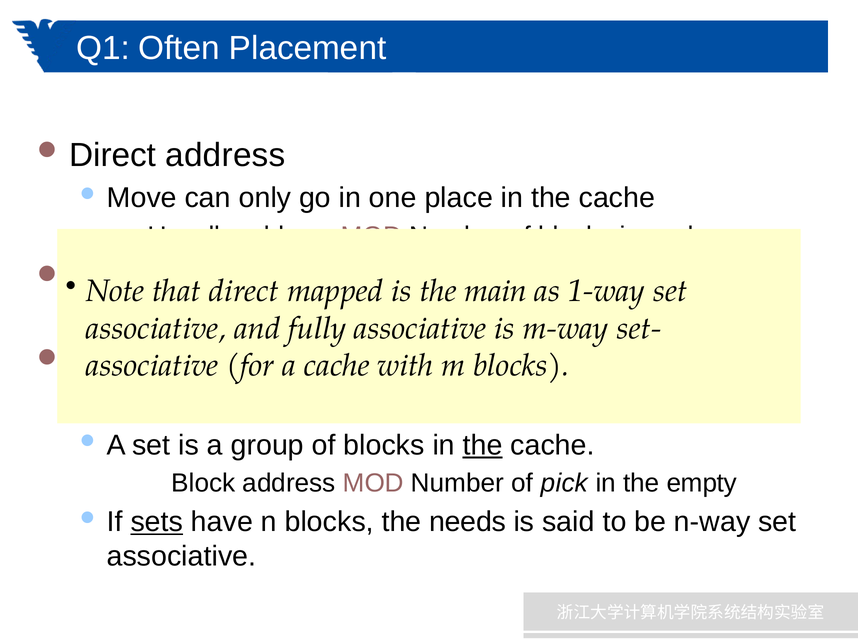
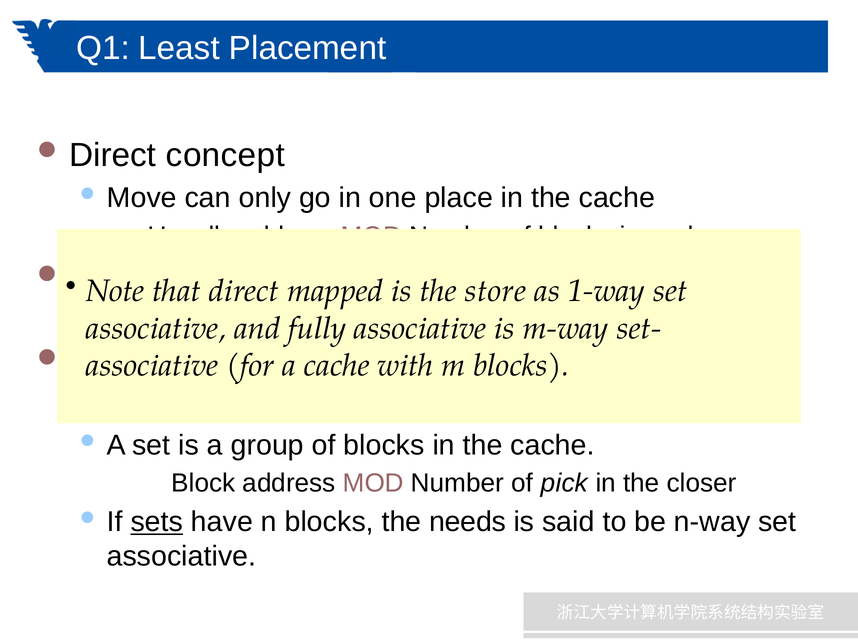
Often: Often -> Least
address at (225, 155): address -> concept
main: main -> store
the at (483, 445) underline: present -> none
empty: empty -> closer
